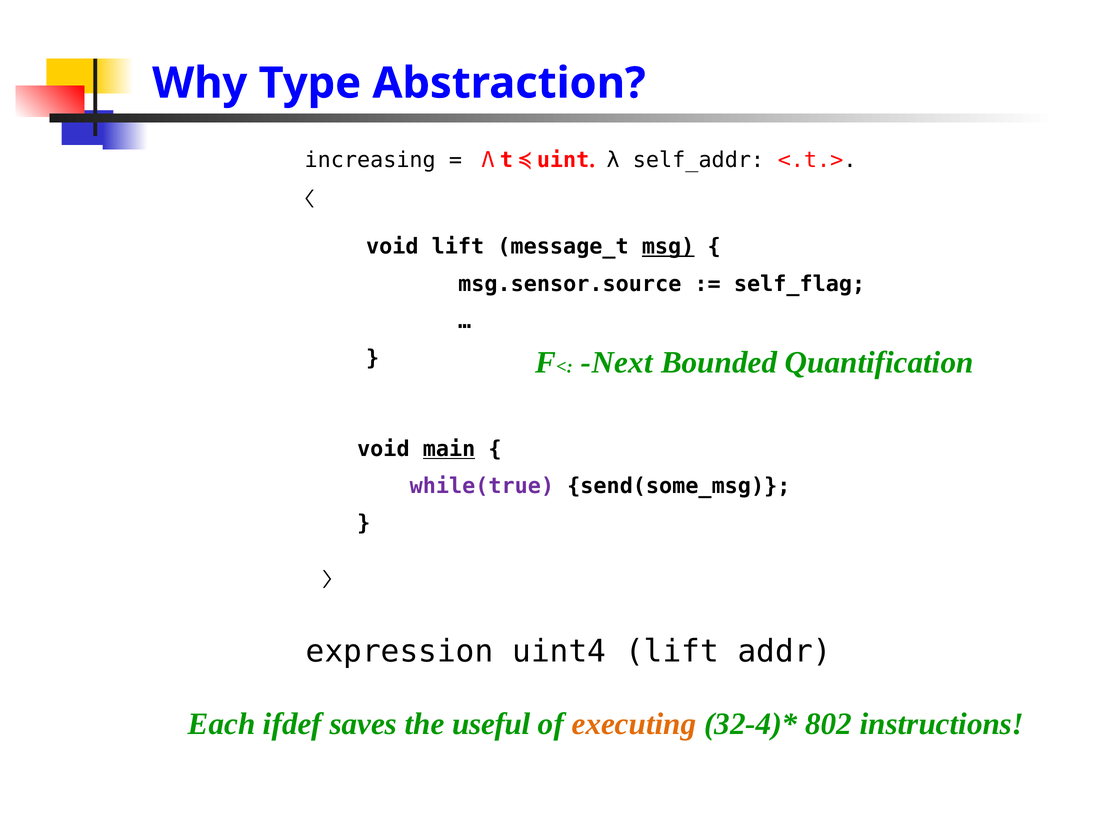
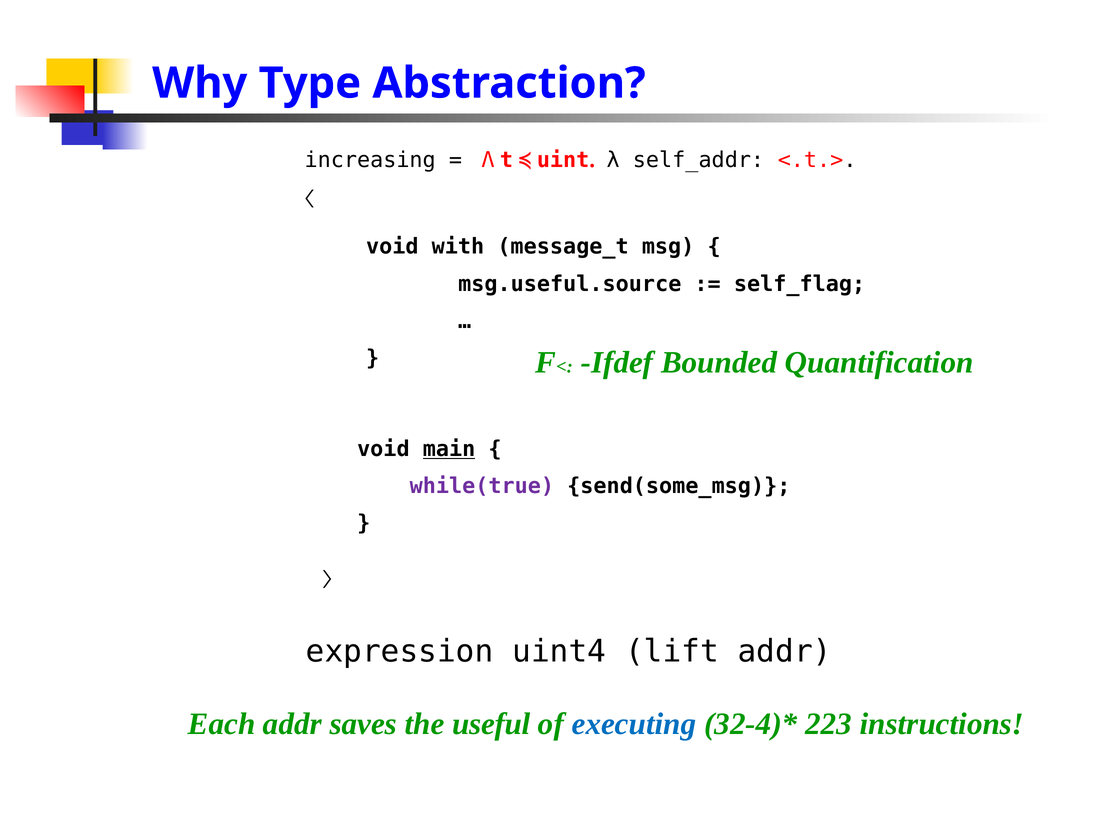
void lift: lift -> with
msg underline: present -> none
msg.sensor.source: msg.sensor.source -> msg.useful.source
Next: Next -> Ifdef
Each ifdef: ifdef -> addr
executing colour: orange -> blue
802: 802 -> 223
